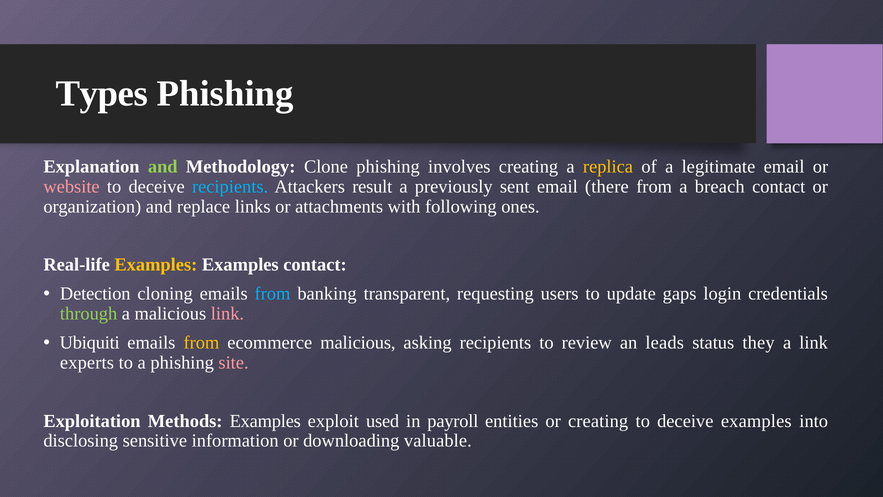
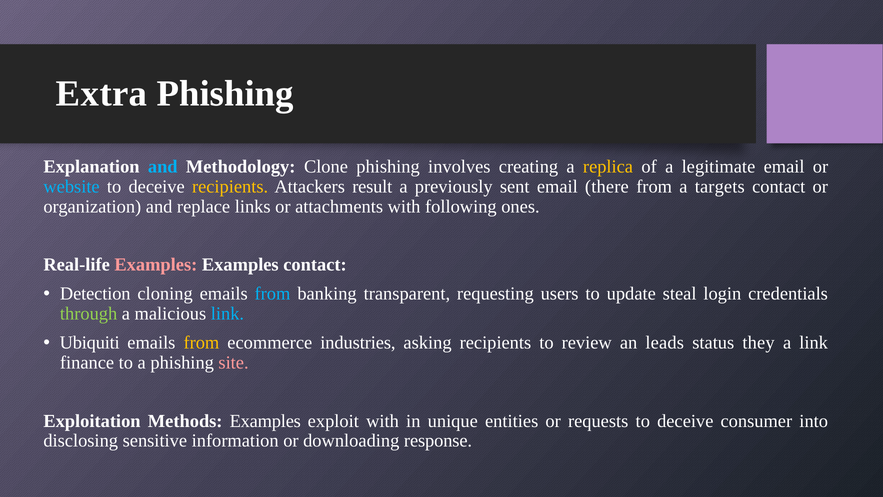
Types: Types -> Extra
and at (163, 167) colour: light green -> light blue
website colour: pink -> light blue
recipients at (230, 187) colour: light blue -> yellow
breach: breach -> targets
Examples at (156, 265) colour: yellow -> pink
gaps: gaps -> steal
link at (227, 314) colour: pink -> light blue
ecommerce malicious: malicious -> industries
experts: experts -> finance
exploit used: used -> with
payroll: payroll -> unique
or creating: creating -> requests
deceive examples: examples -> consumer
valuable: valuable -> response
